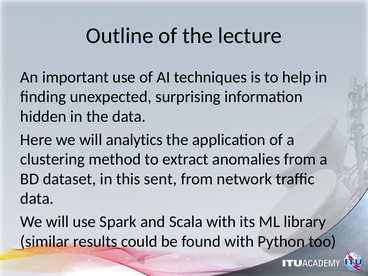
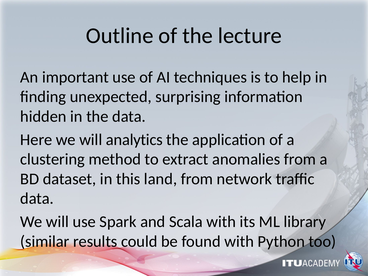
sent: sent -> land
